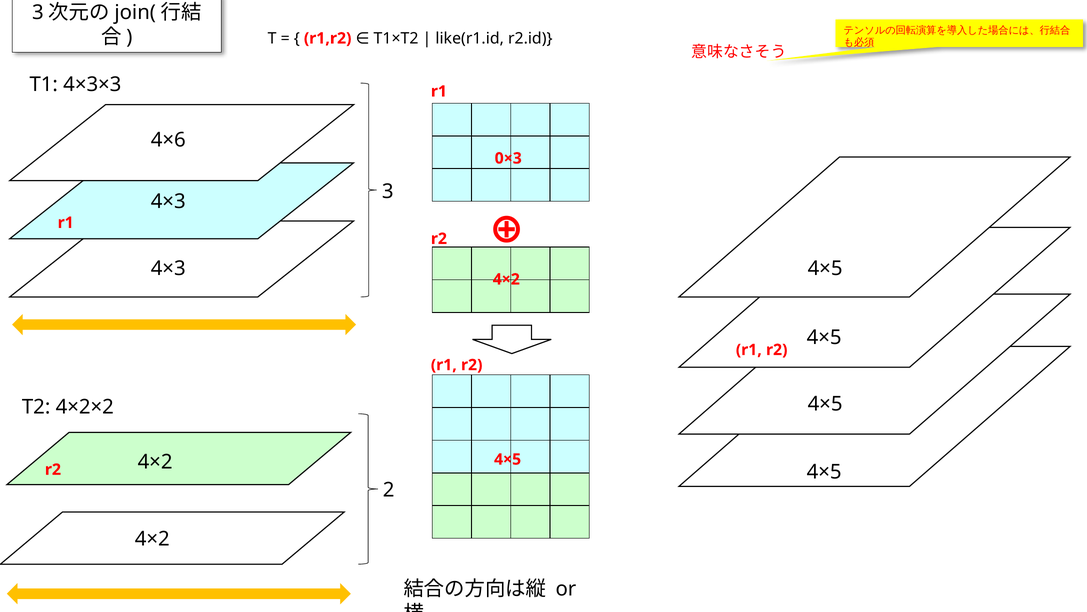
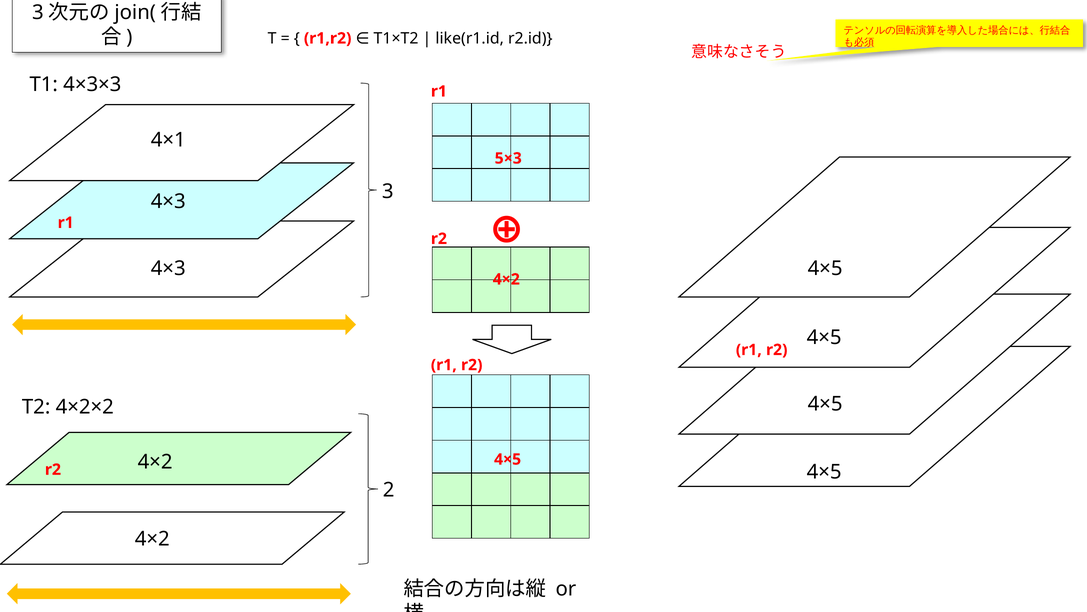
4×6: 4×6 -> 4×1
0×3: 0×3 -> 5×3
